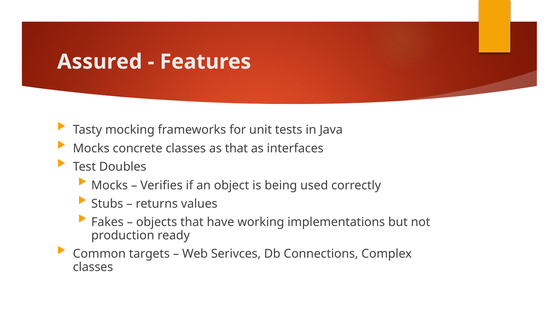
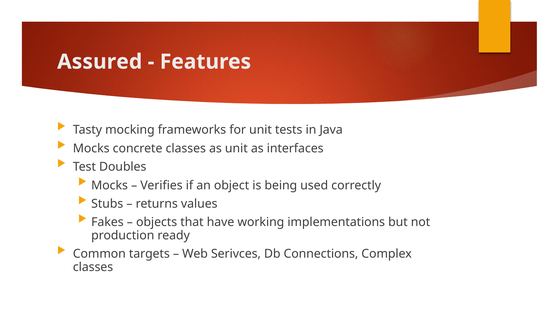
as that: that -> unit
